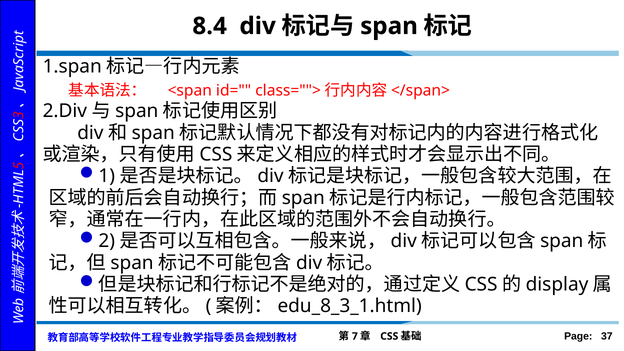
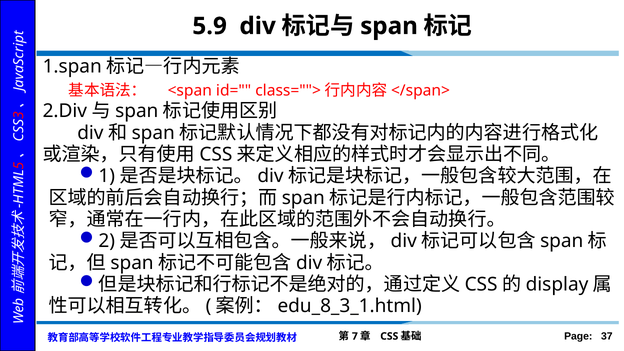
8.4: 8.4 -> 5.9
